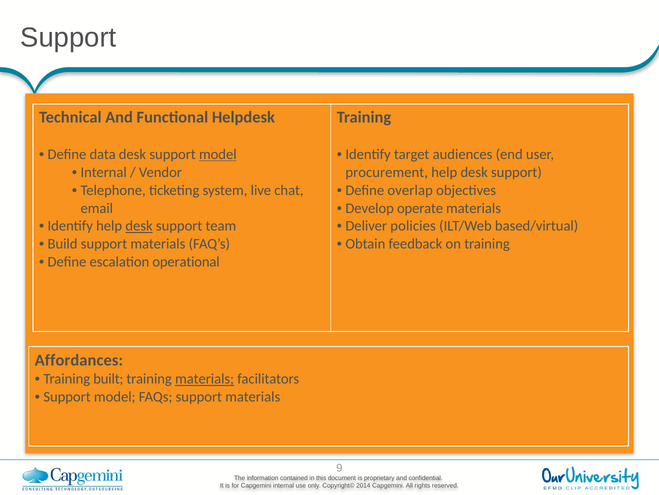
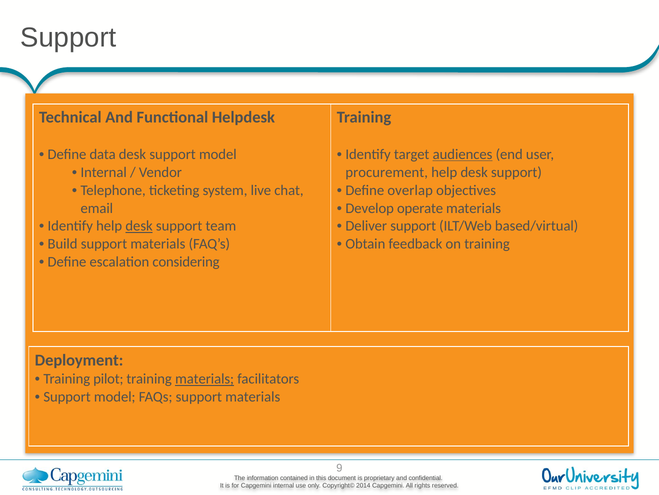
model at (218, 154) underline: present -> none
audiences underline: none -> present
Deliver policies: policies -> support
operational: operational -> considering
Affordances: Affordances -> Deployment
built: built -> pilot
